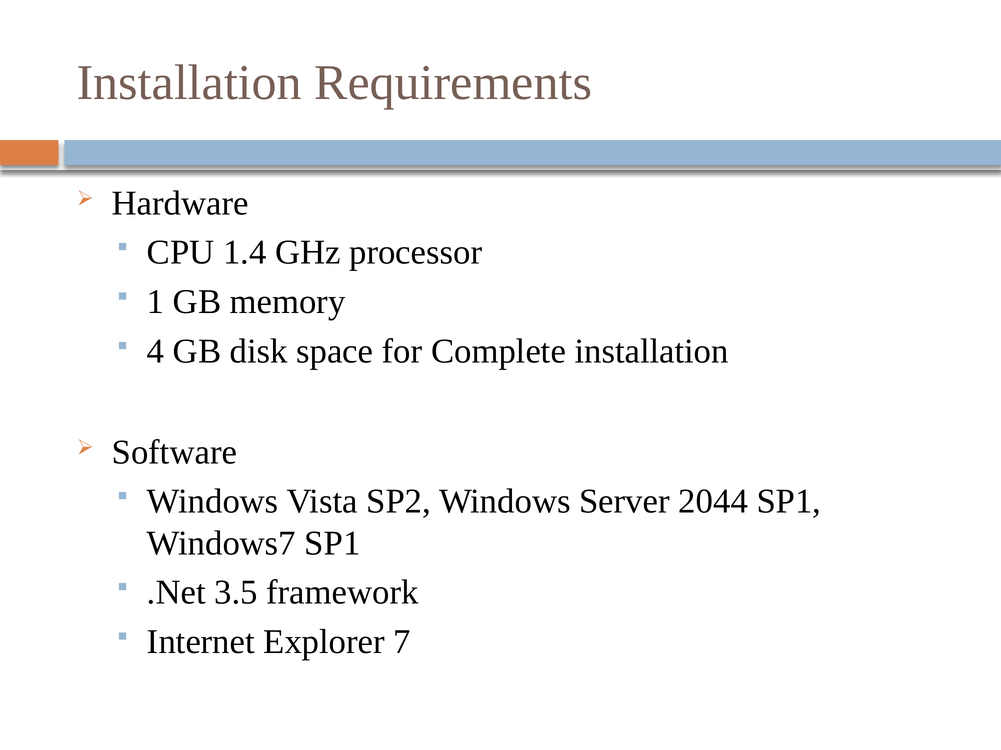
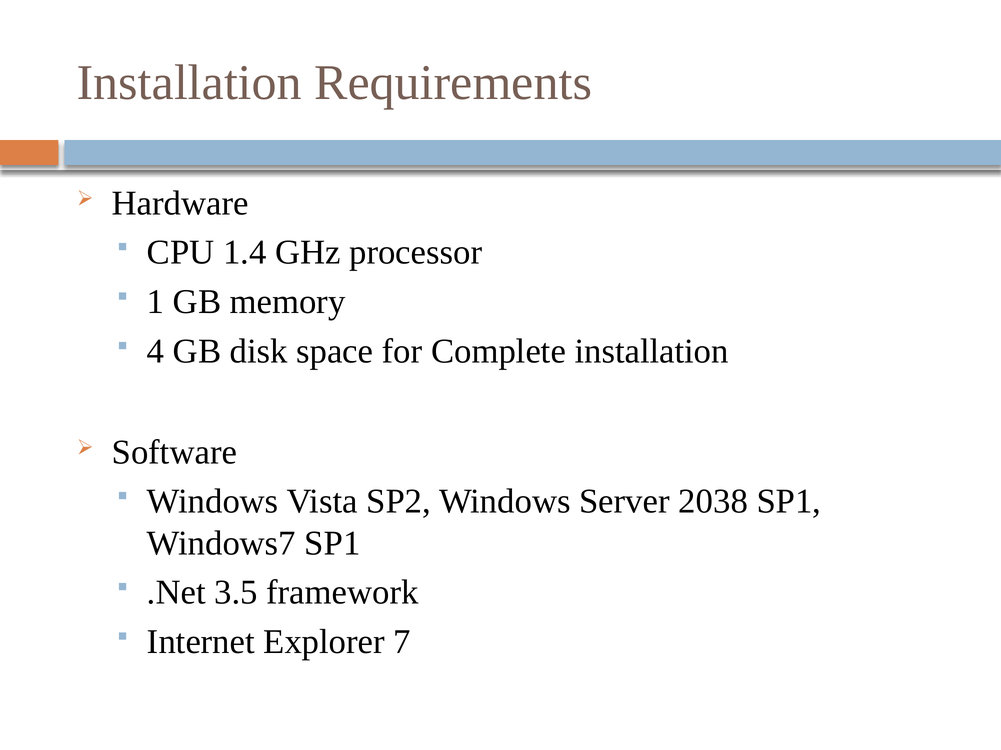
2044: 2044 -> 2038
